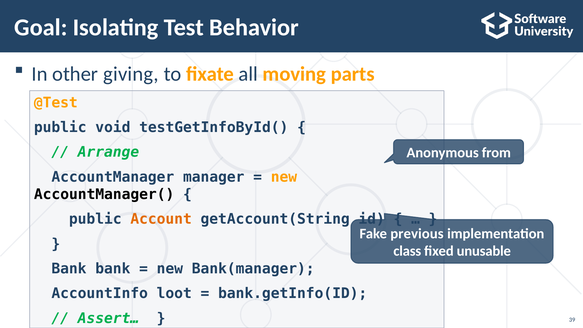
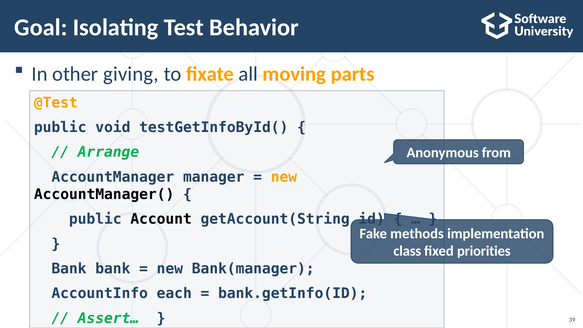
Account colour: orange -> black
previous: previous -> methods
unusable: unusable -> priorities
loot: loot -> each
